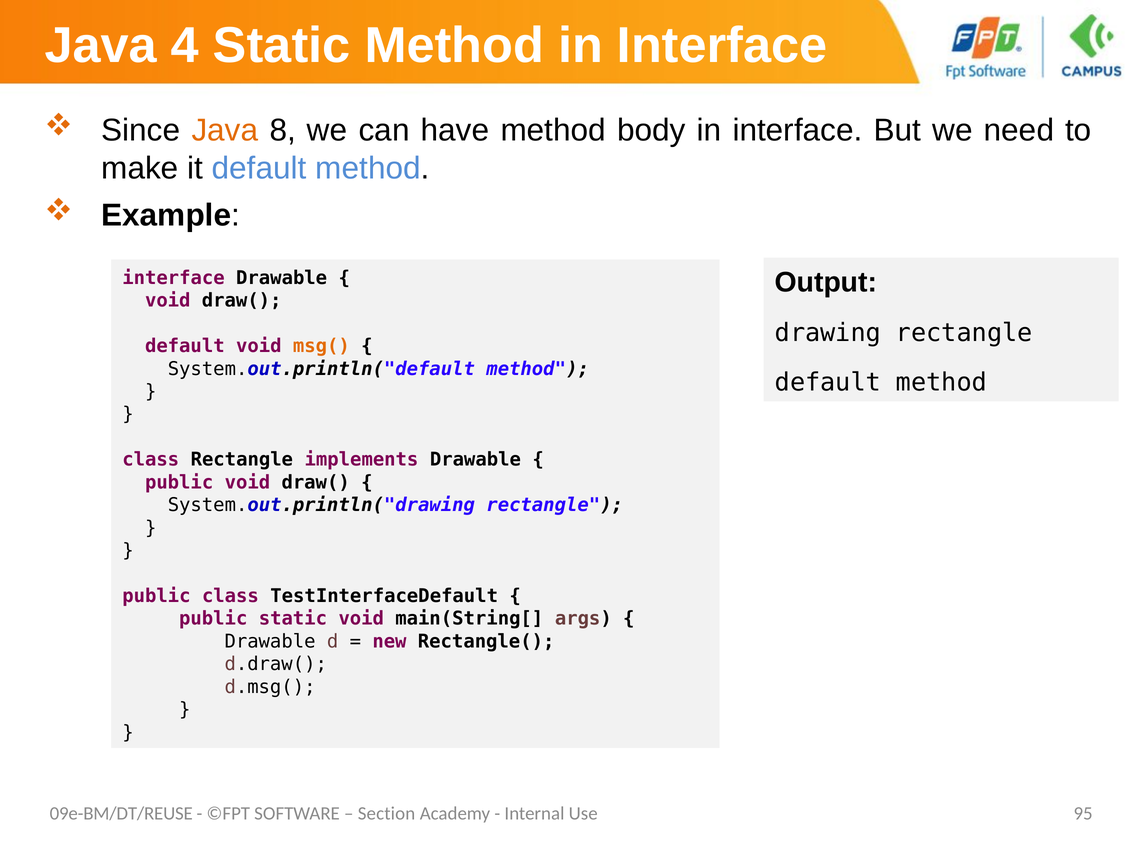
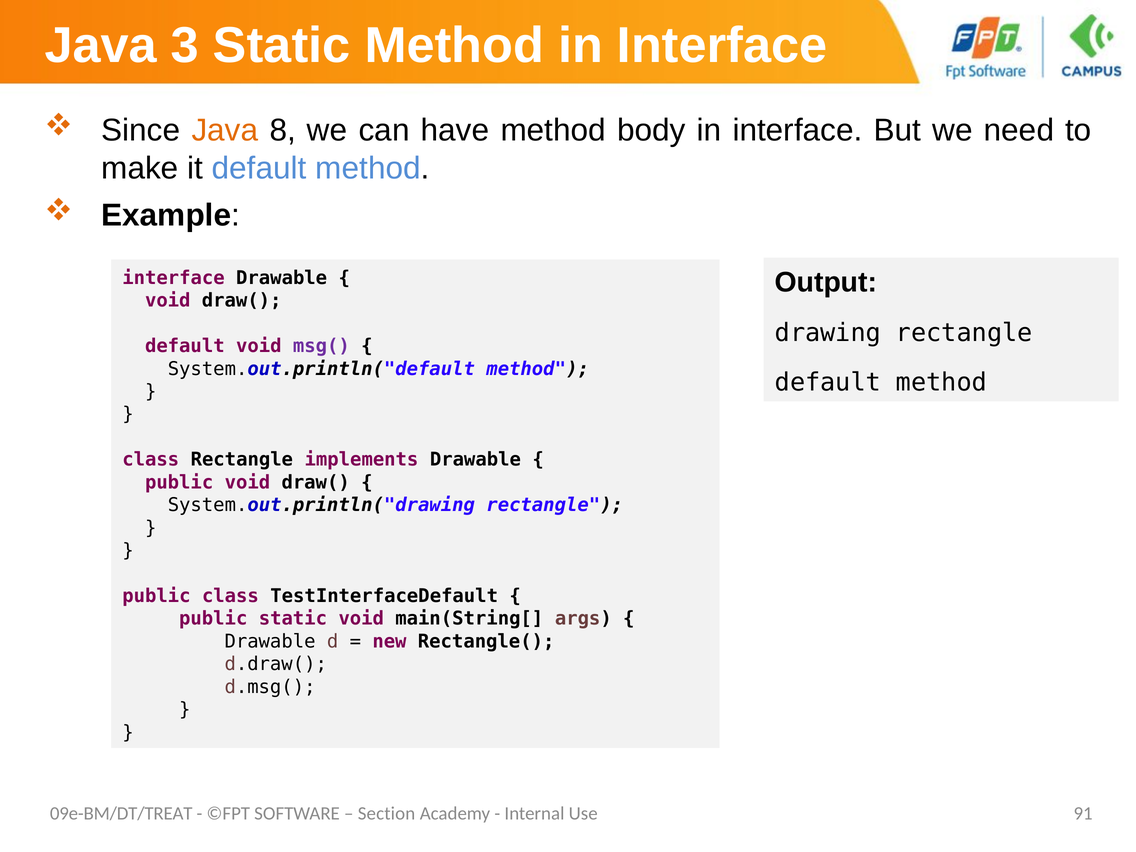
4: 4 -> 3
msg( colour: orange -> purple
09e-BM/DT/REUSE: 09e-BM/DT/REUSE -> 09e-BM/DT/TREAT
95: 95 -> 91
